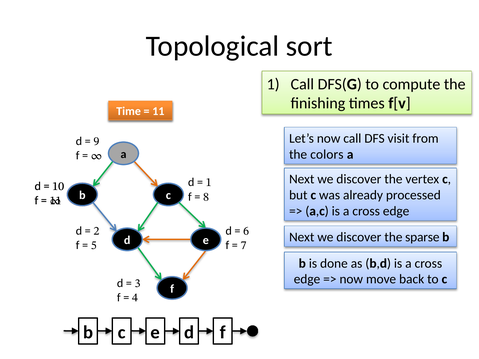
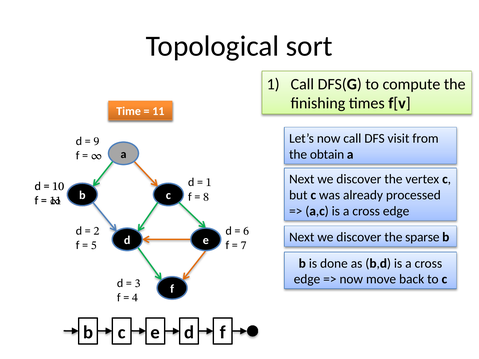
colors: colors -> obtain
